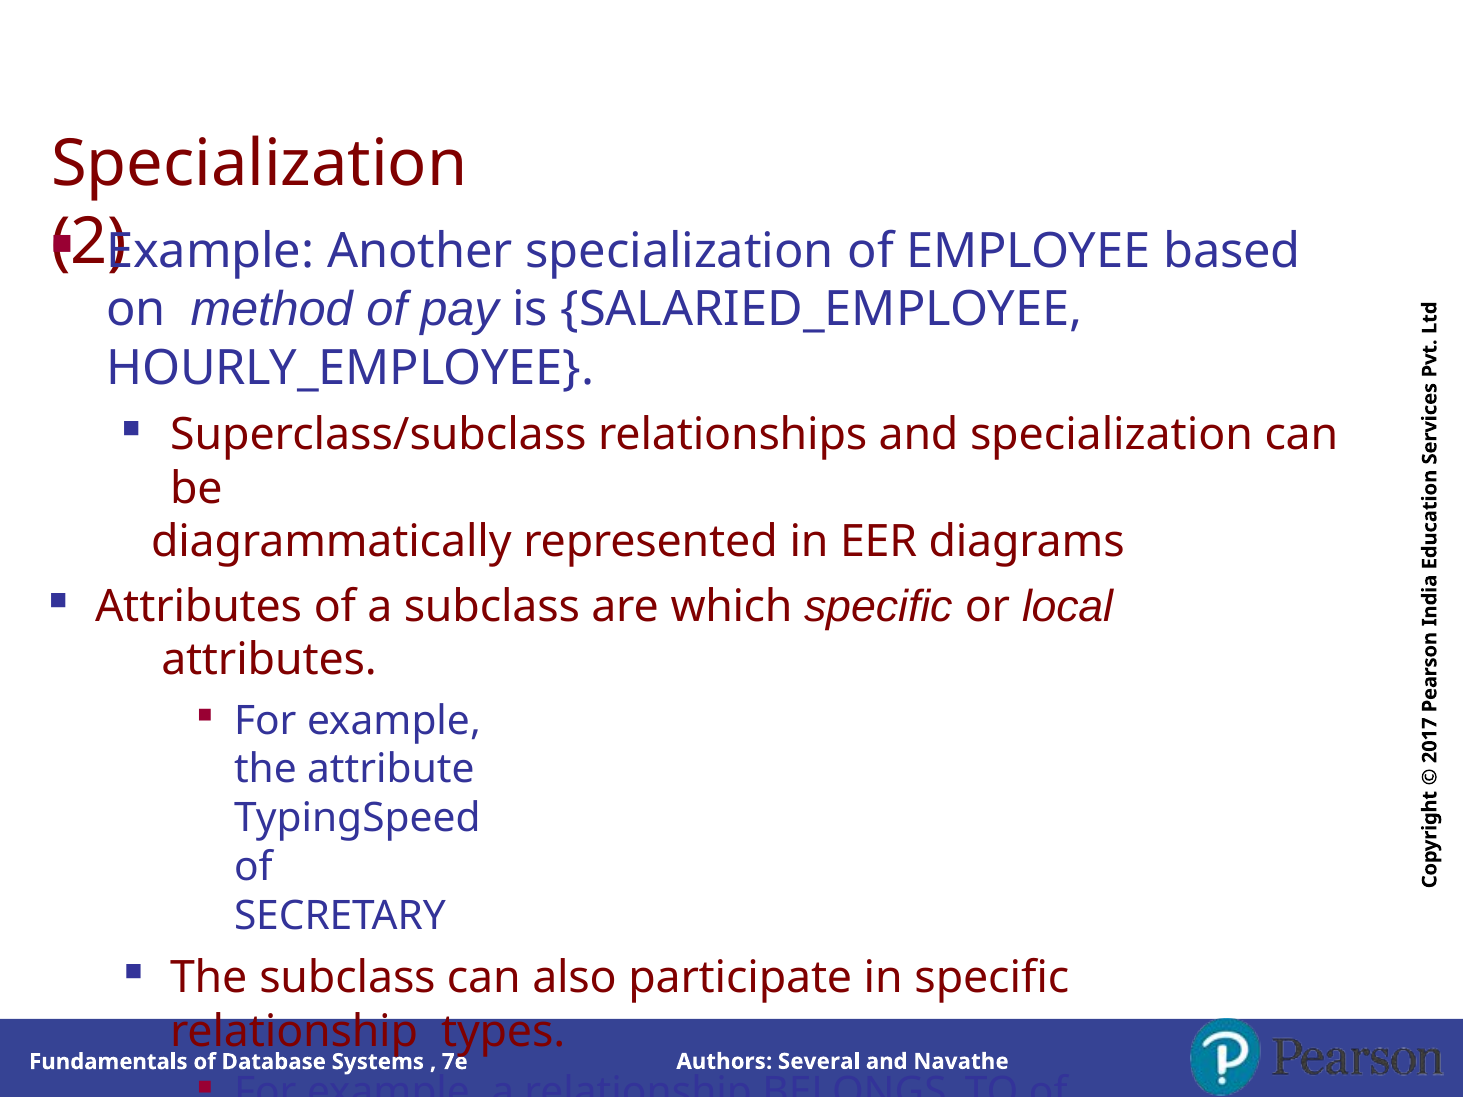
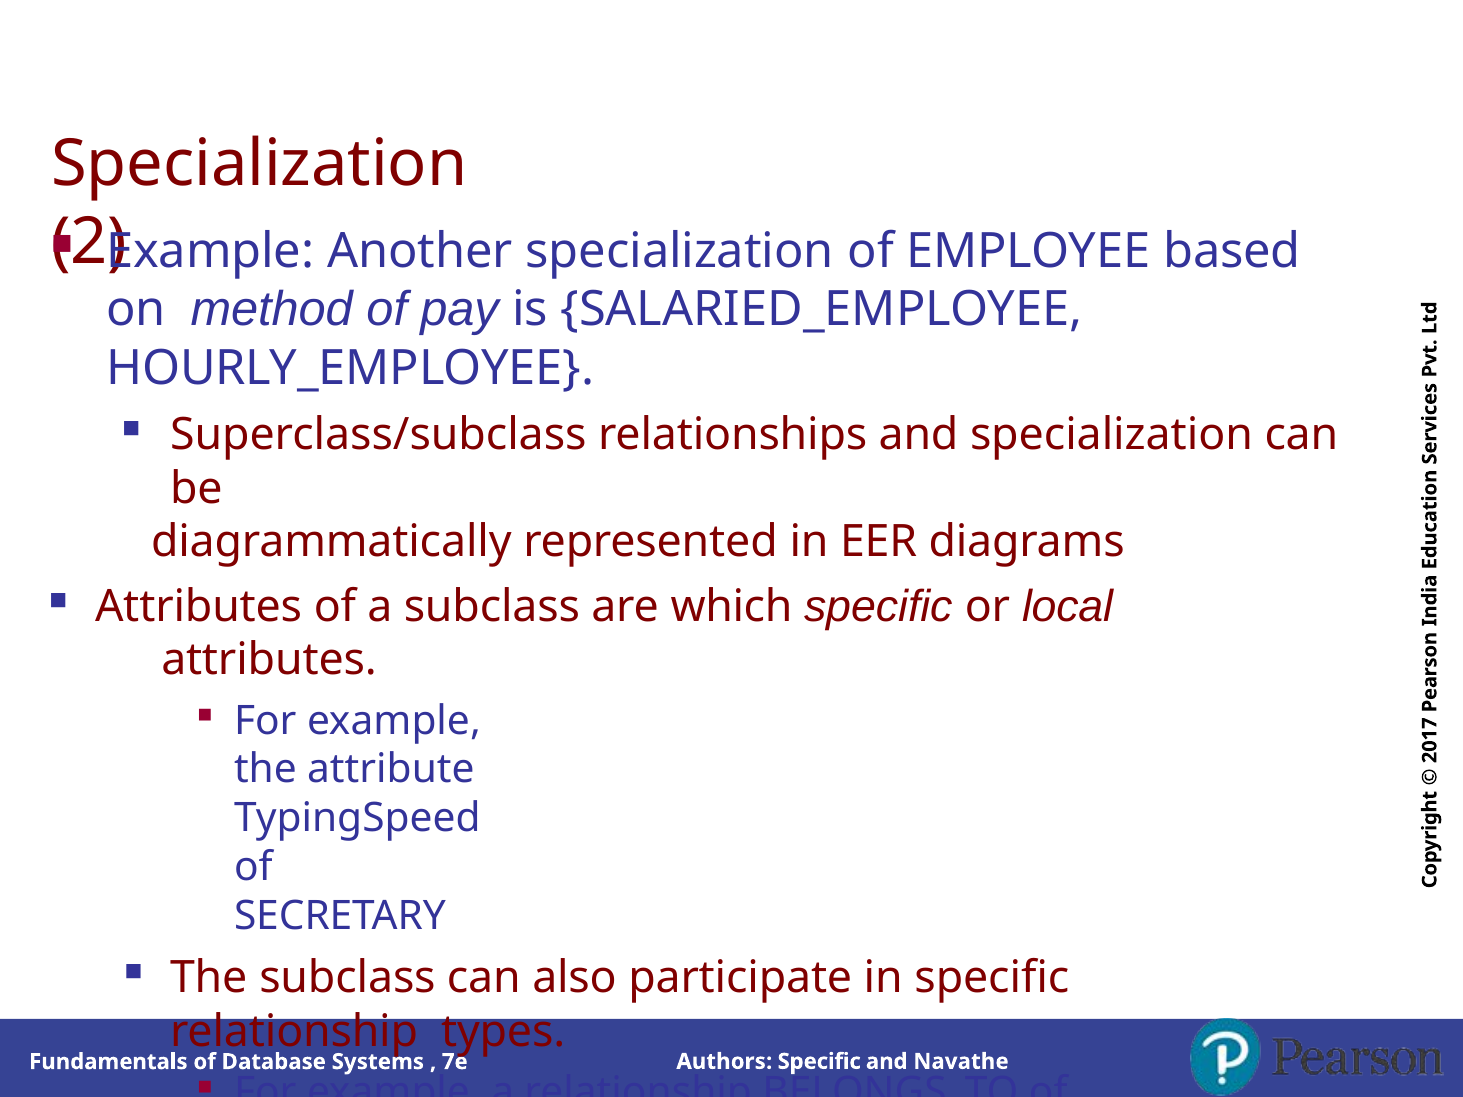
Authors Several: Several -> Specific
